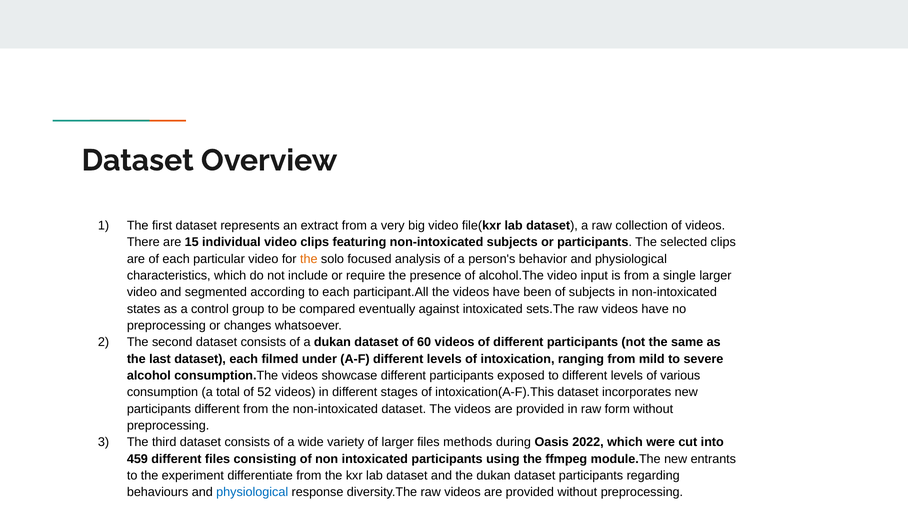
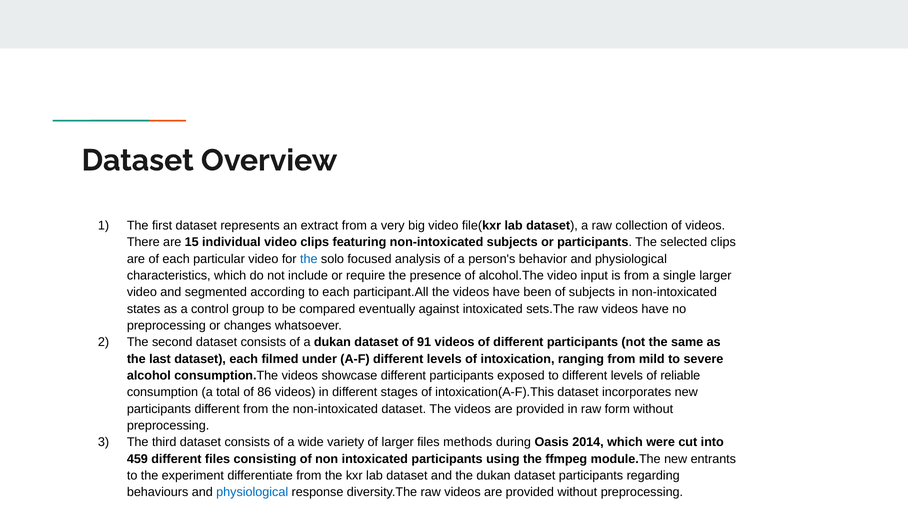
the at (309, 259) colour: orange -> blue
60: 60 -> 91
various: various -> reliable
52: 52 -> 86
2022: 2022 -> 2014
